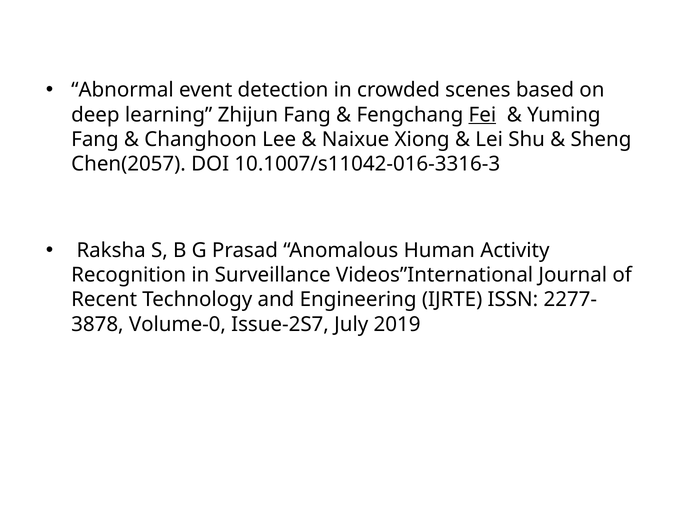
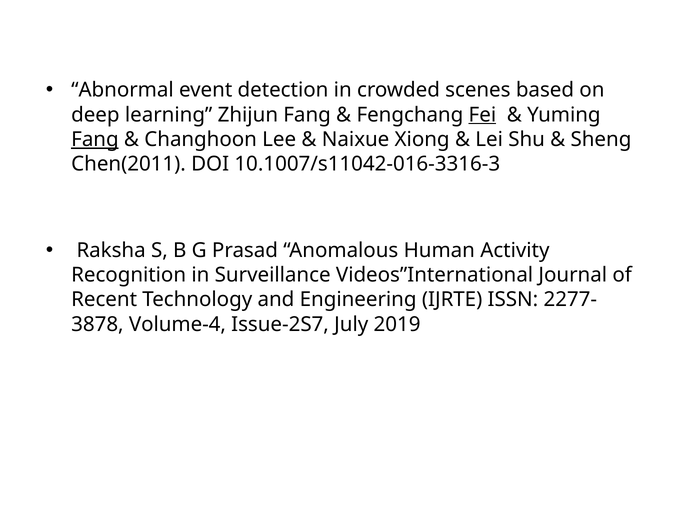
Fang at (95, 139) underline: none -> present
Chen(2057: Chen(2057 -> Chen(2011
Volume-0: Volume-0 -> Volume-4
